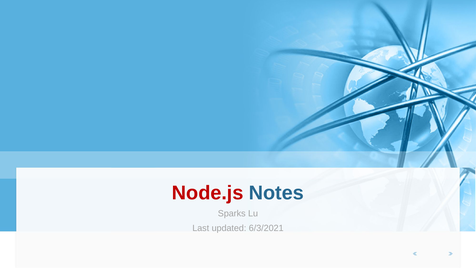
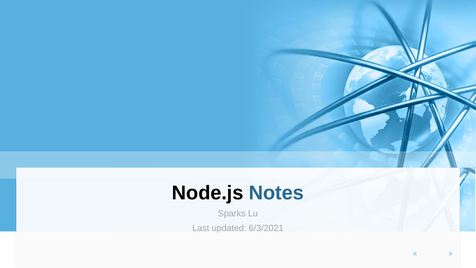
Node.js colour: red -> black
